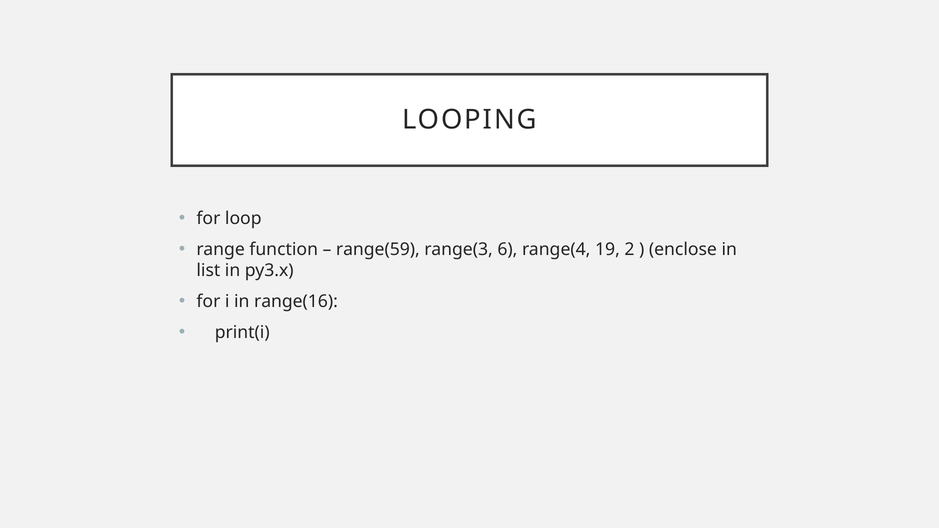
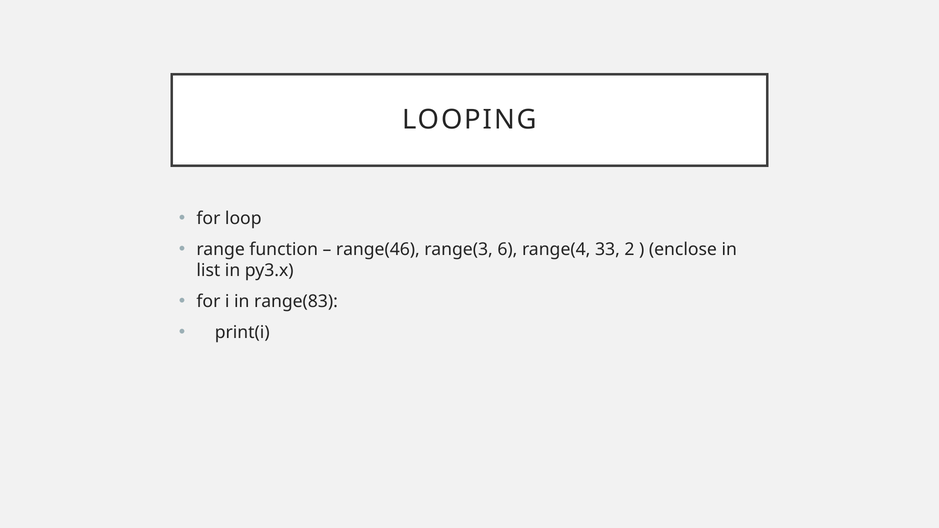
range(59: range(59 -> range(46
19: 19 -> 33
range(16: range(16 -> range(83
